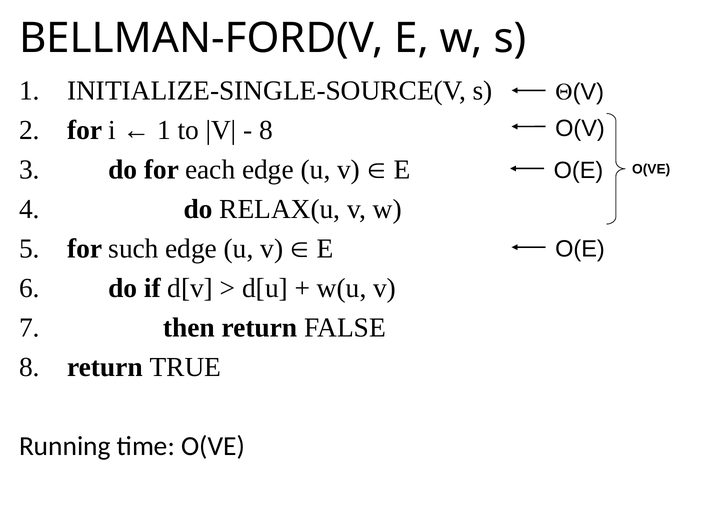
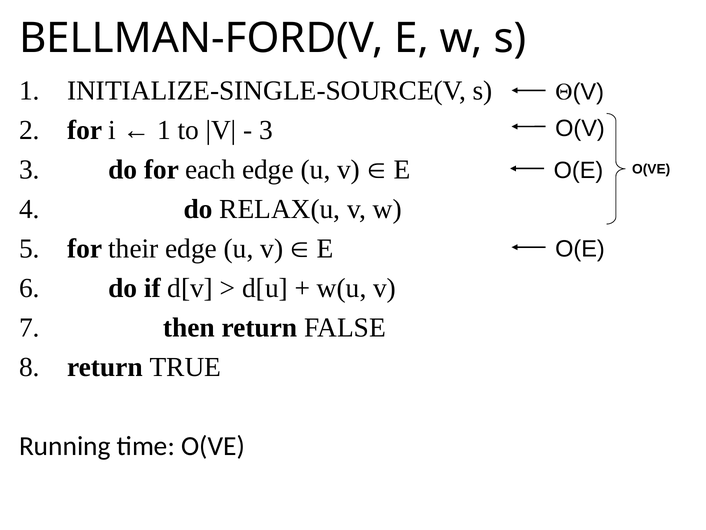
8 at (266, 130): 8 -> 3
such: such -> their
